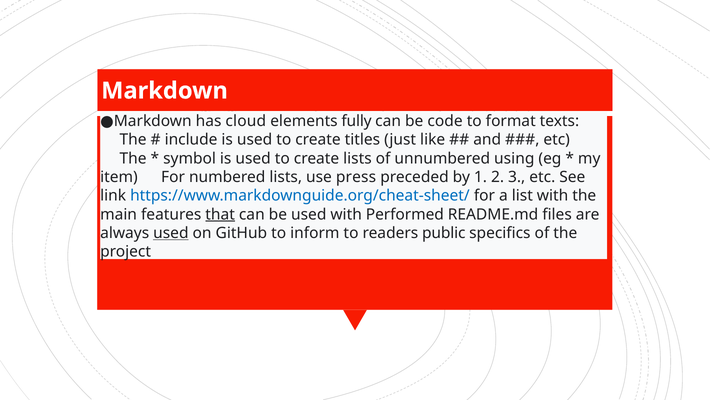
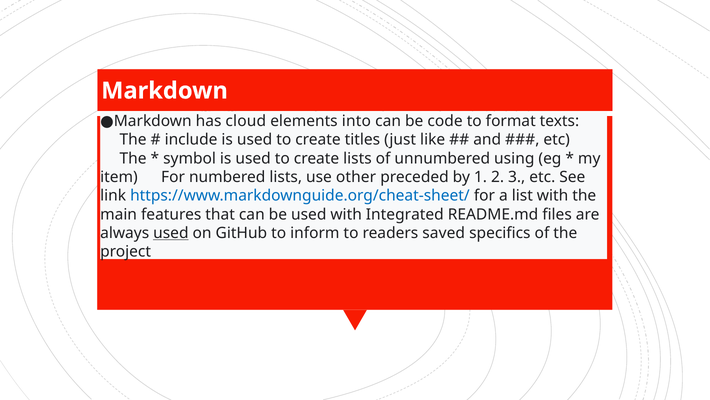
fully: fully -> into
press: press -> other
that underline: present -> none
Performed: Performed -> Integrated
public: public -> saved
